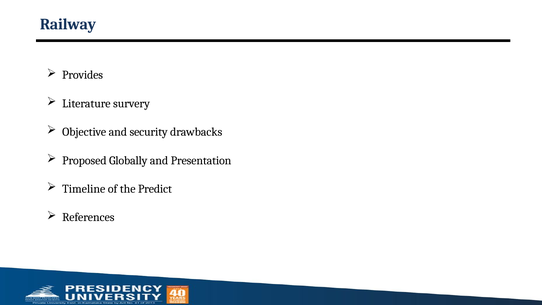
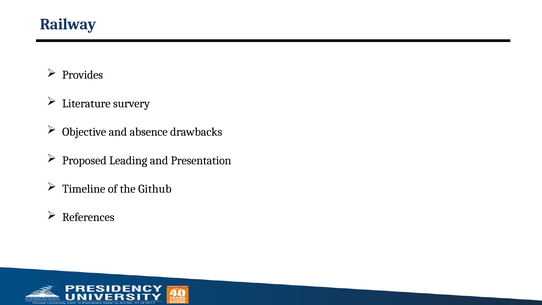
security: security -> absence
Globally: Globally -> Leading
Predict: Predict -> Github
